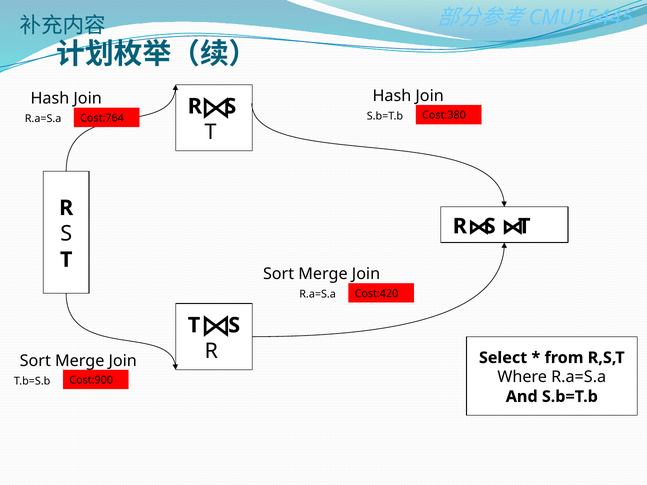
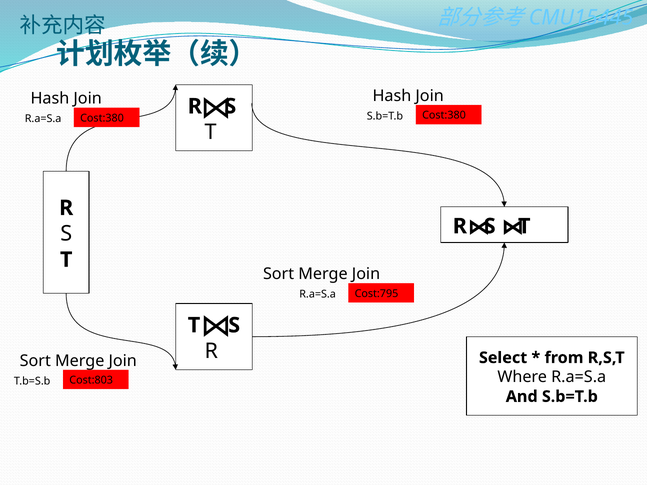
R.a=S.a Cost:764: Cost:764 -> Cost:380
Cost:420: Cost:420 -> Cost:795
Cost:900: Cost:900 -> Cost:803
